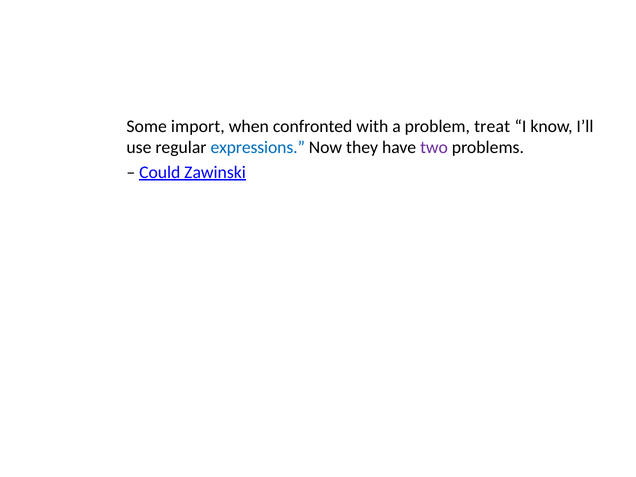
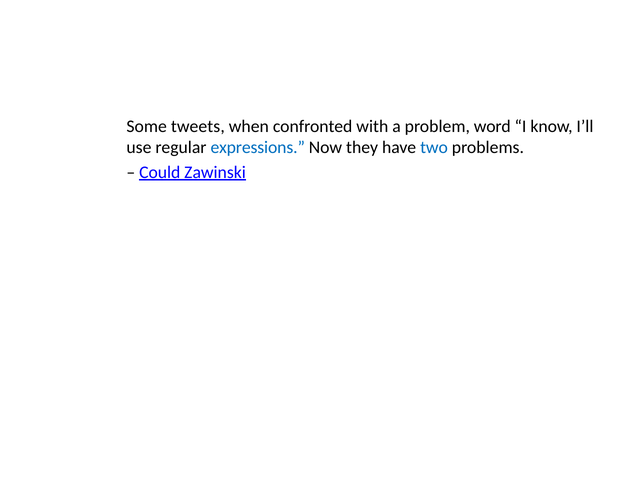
import: import -> tweets
treat: treat -> word
two colour: purple -> blue
